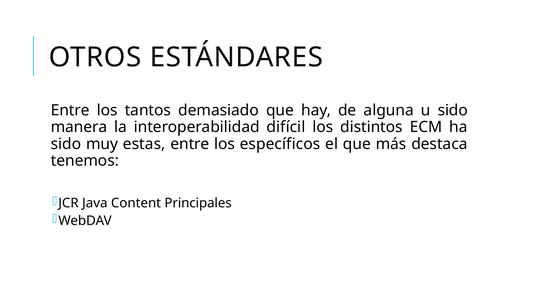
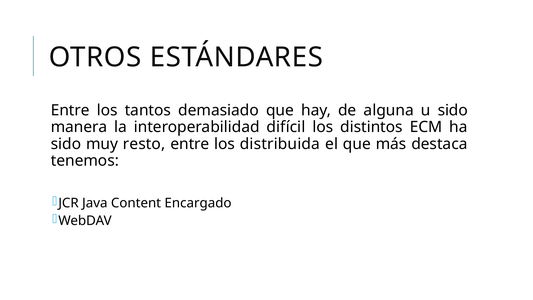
estas: estas -> resto
específicos: específicos -> distribuida
Principales: Principales -> Encargado
